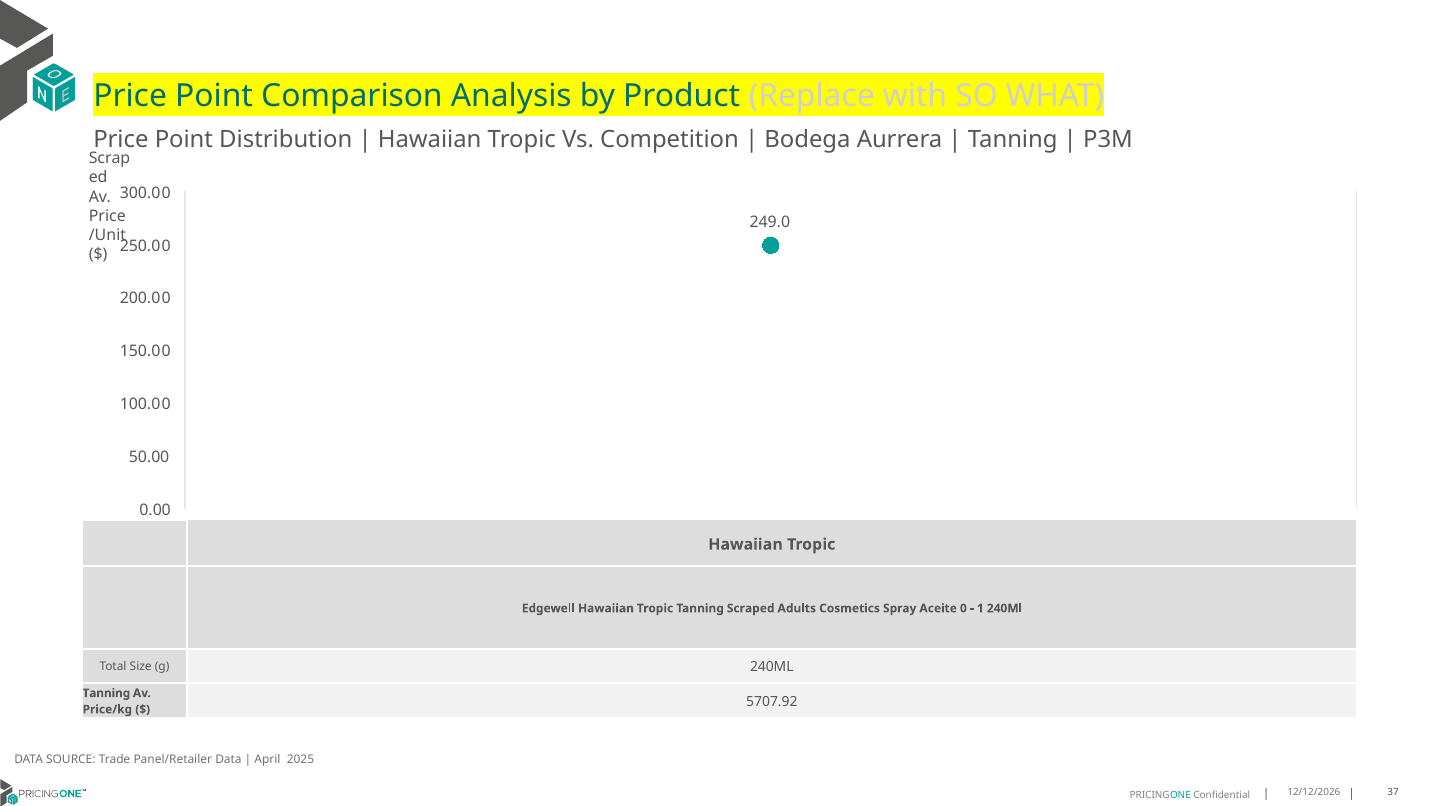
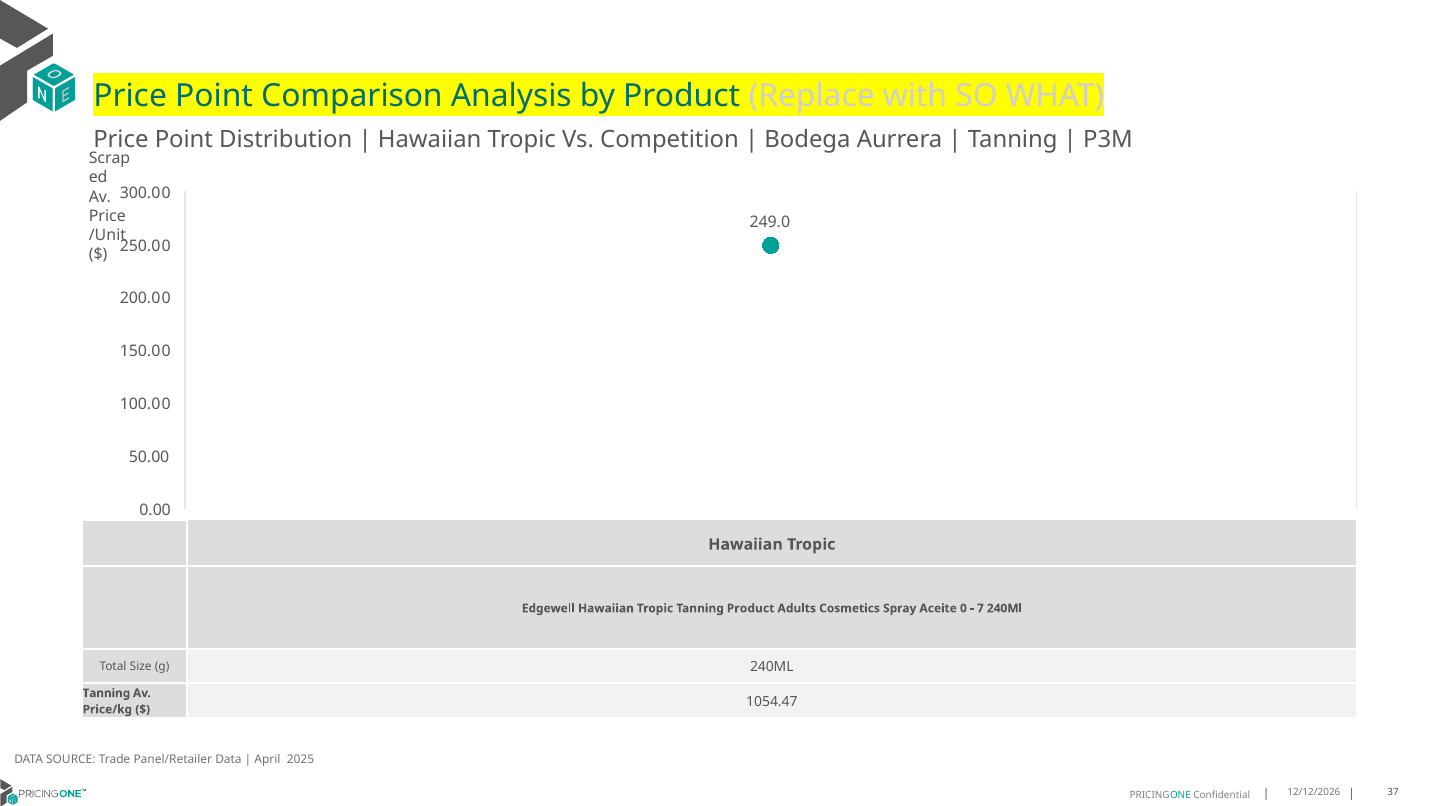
Tanning Scraped: Scraped -> Product
1: 1 -> 7
5707.92: 5707.92 -> 1054.47
